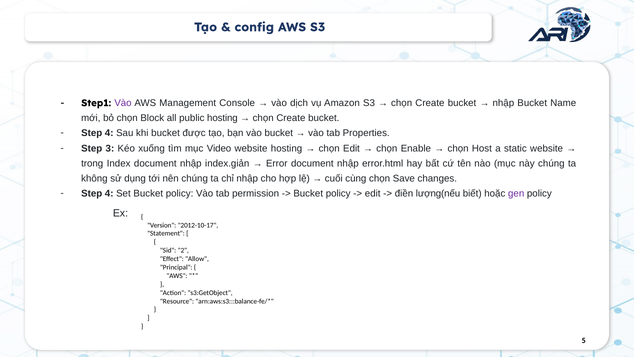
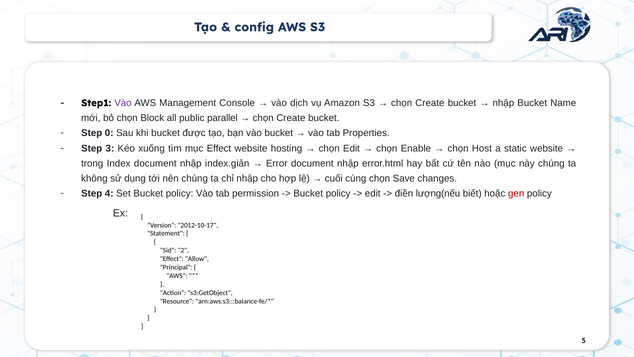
public hosting: hosting -> parallel
4 at (109, 133): 4 -> 0
mục Video: Video -> Effect
gen colour: purple -> red
